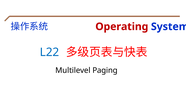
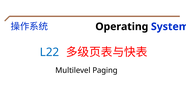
Operating colour: red -> black
